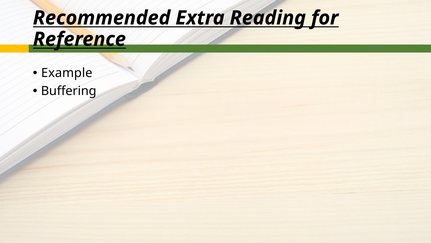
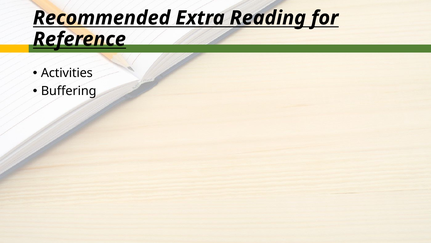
Example: Example -> Activities
